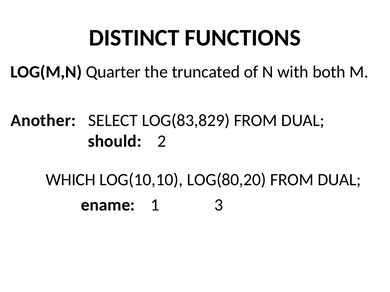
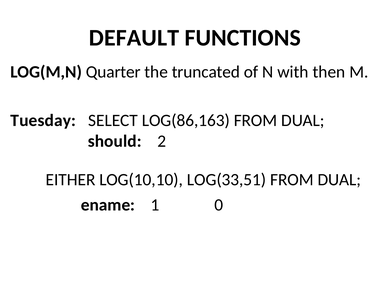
DISTINCT: DISTINCT -> DEFAULT
both: both -> then
Another: Another -> Tuesday
LOG(83,829: LOG(83,829 -> LOG(86,163
WHICH: WHICH -> EITHER
LOG(80,20: LOG(80,20 -> LOG(33,51
3: 3 -> 0
